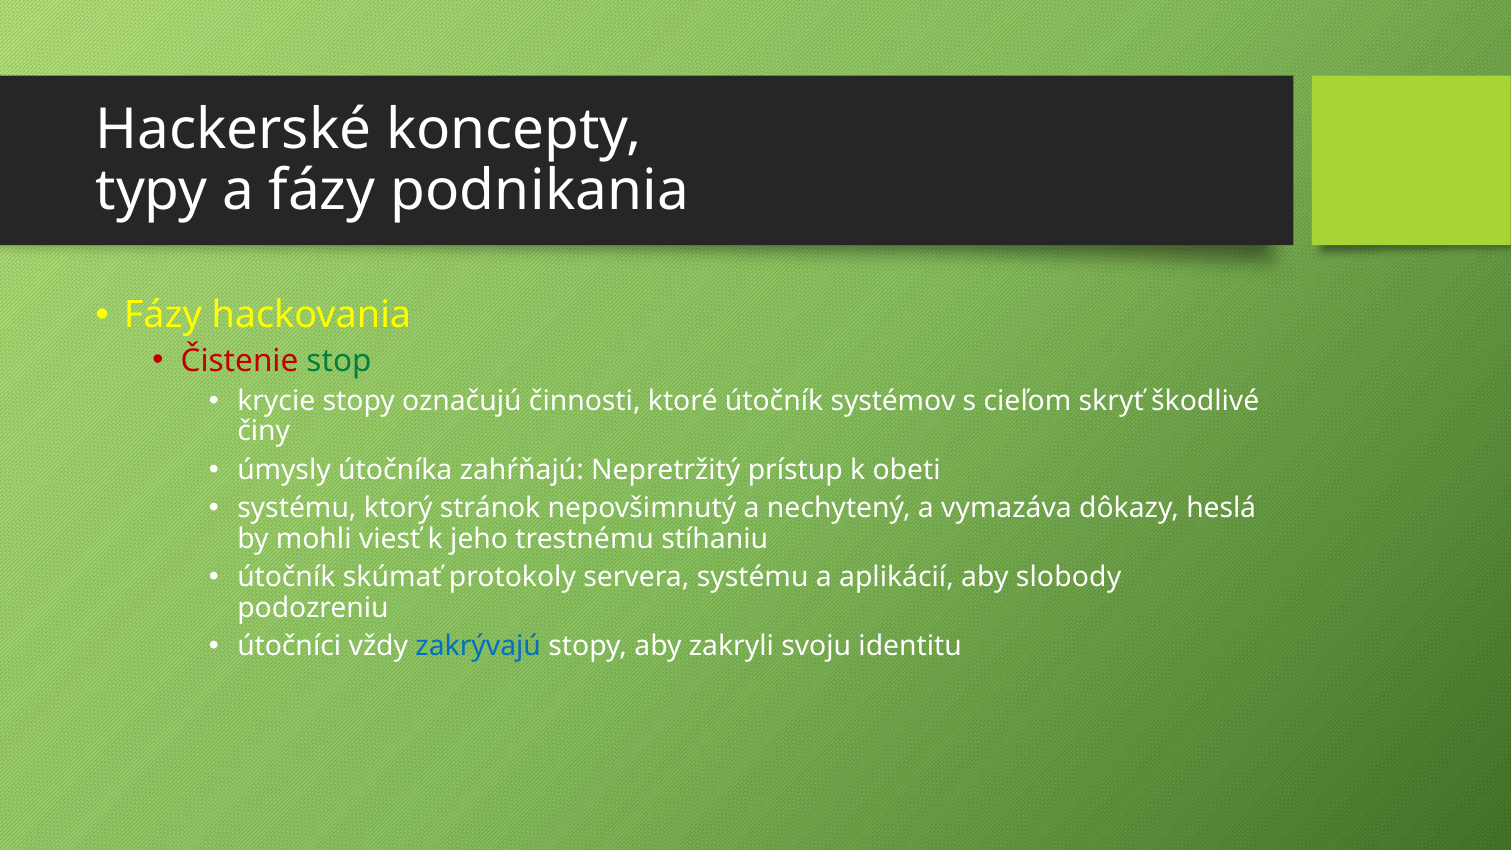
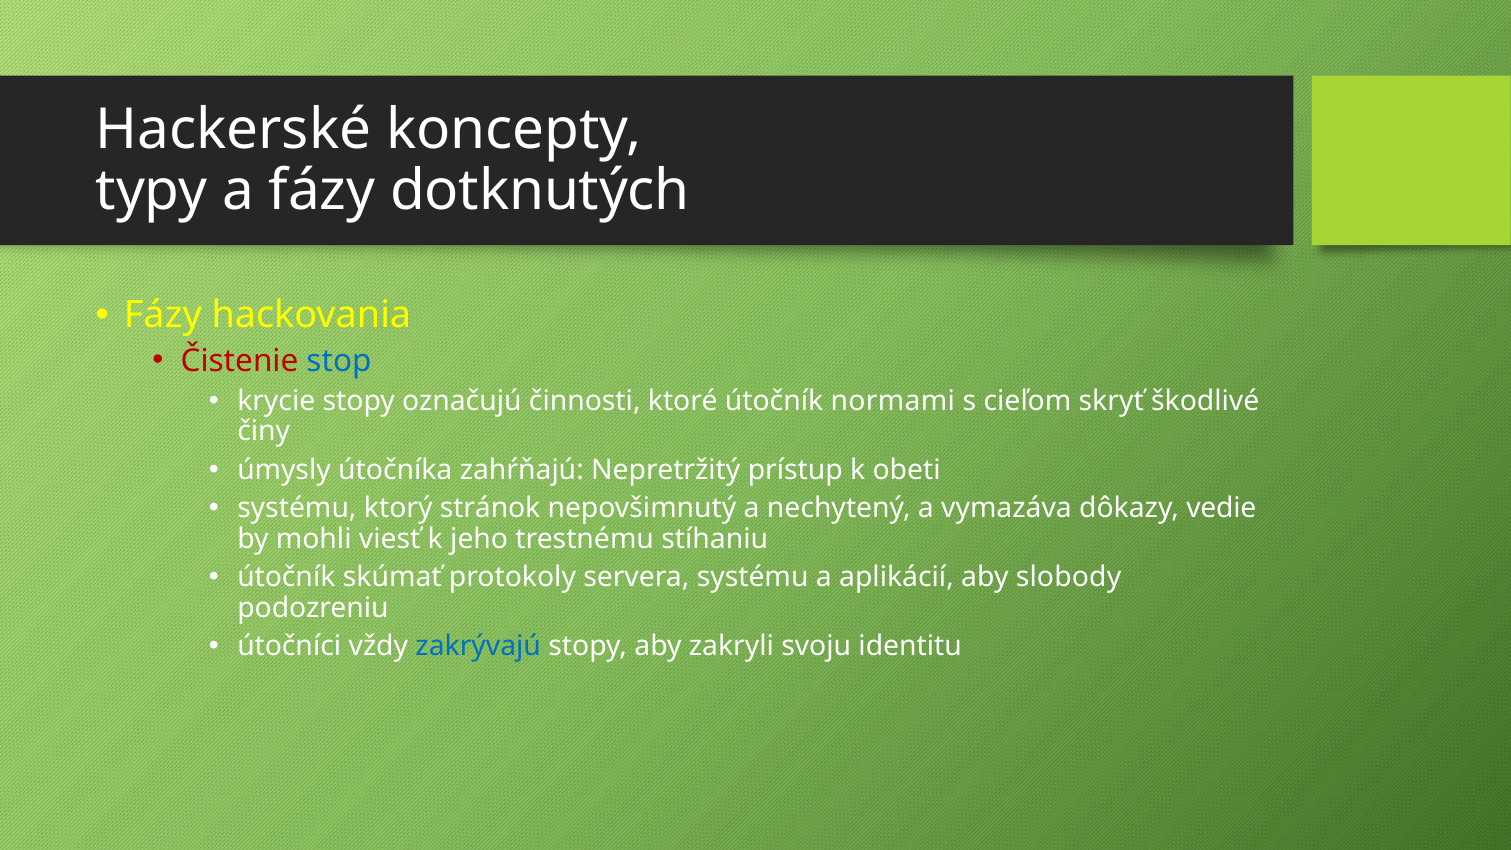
podnikania: podnikania -> dotknutých
stop colour: green -> blue
systémov: systémov -> normami
heslá: heslá -> vedie
